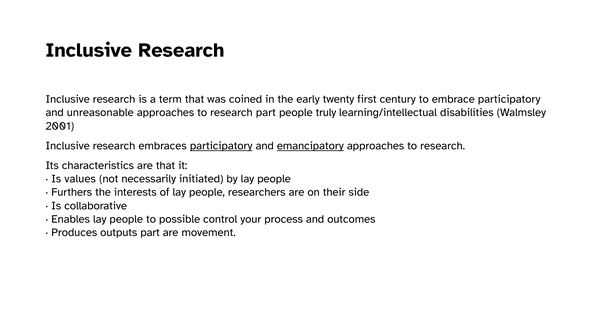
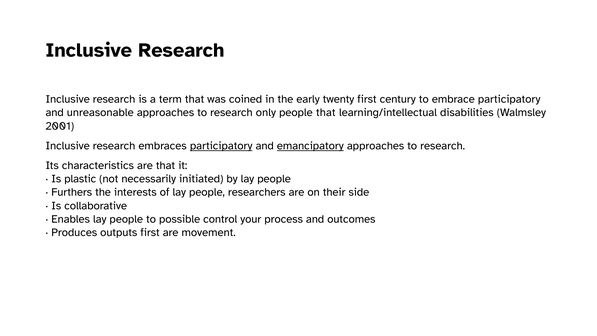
research part: part -> only
people truly: truly -> that
values: values -> plastic
outputs part: part -> first
